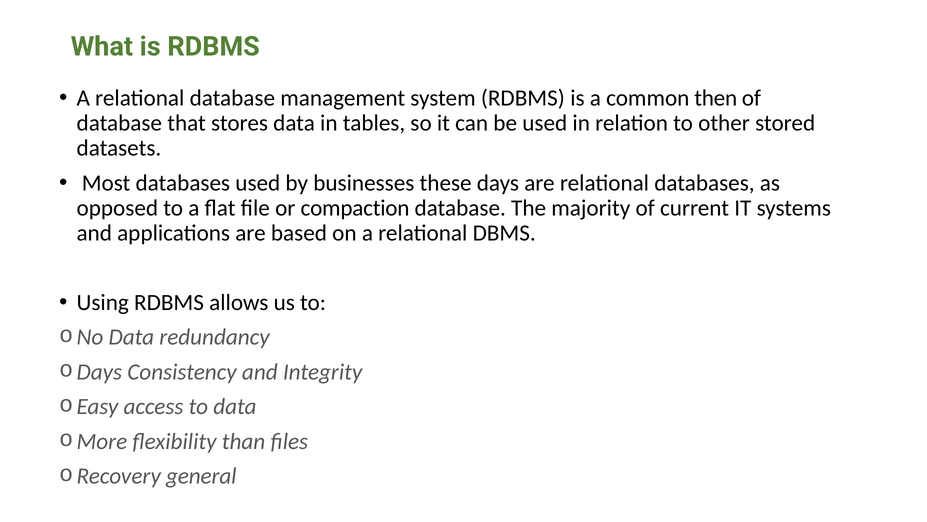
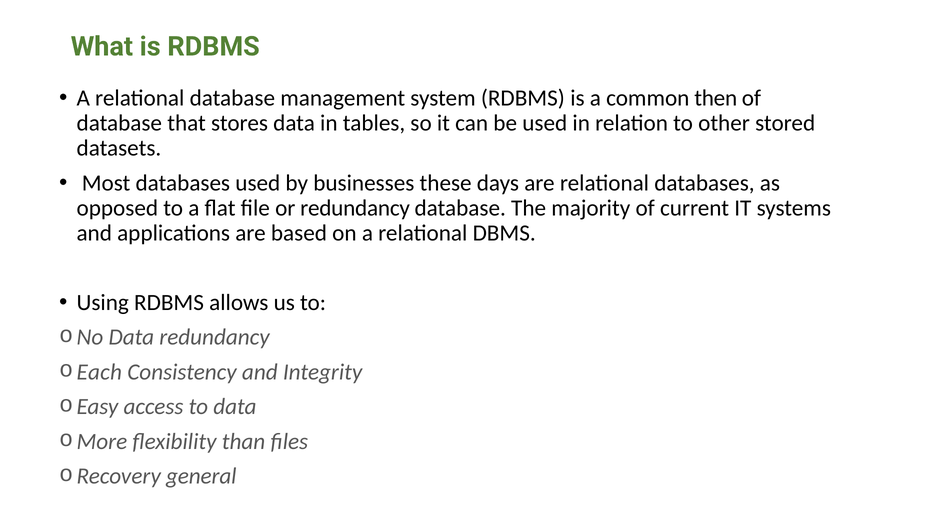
or compaction: compaction -> redundancy
Days at (99, 372): Days -> Each
